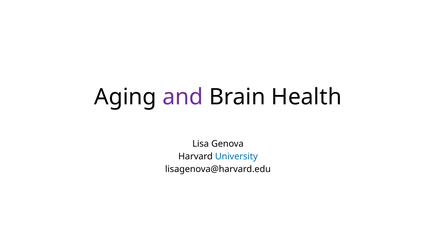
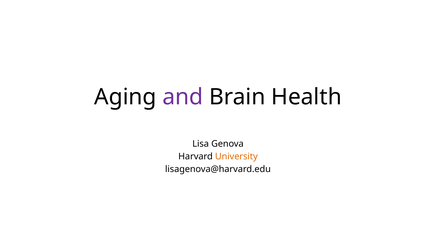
University colour: blue -> orange
